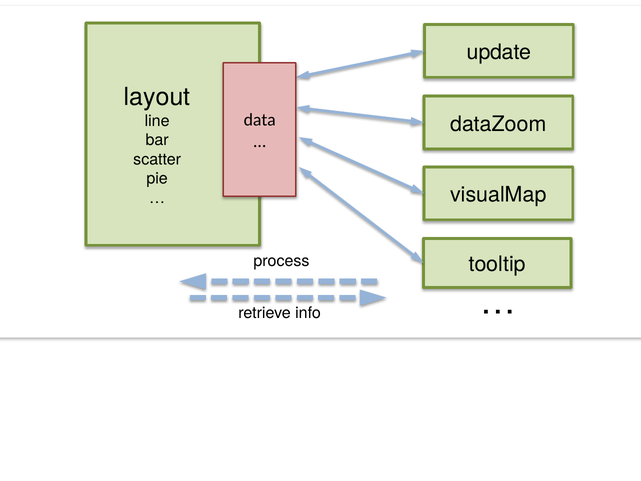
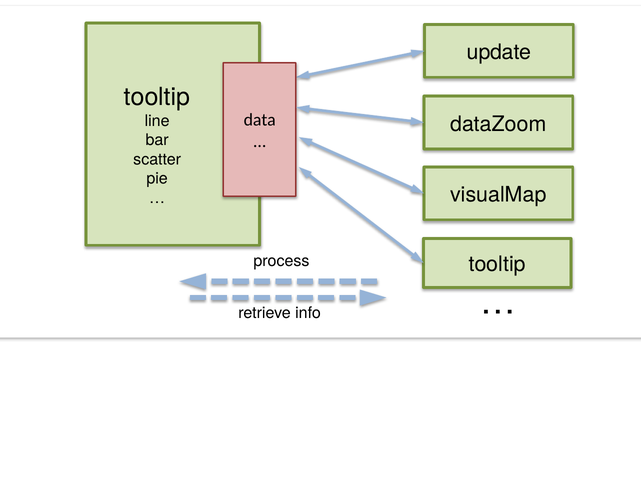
layout at (157, 97): layout -> tooltip
